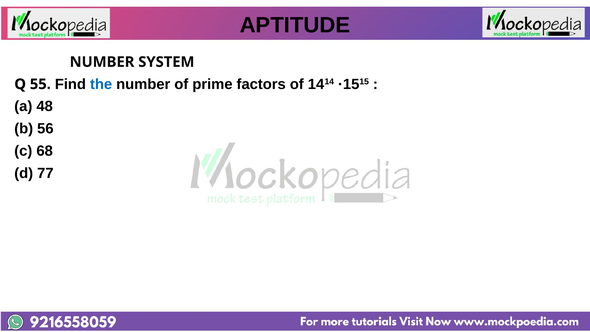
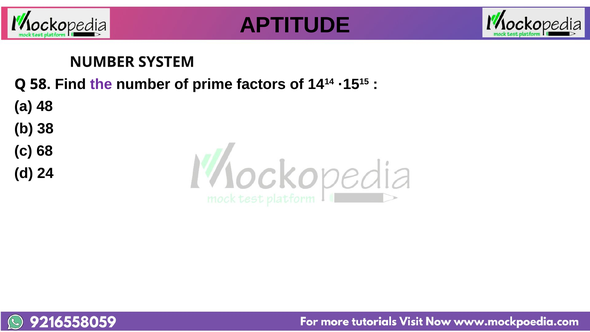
55: 55 -> 58
the colour: blue -> purple
56: 56 -> 38
77: 77 -> 24
